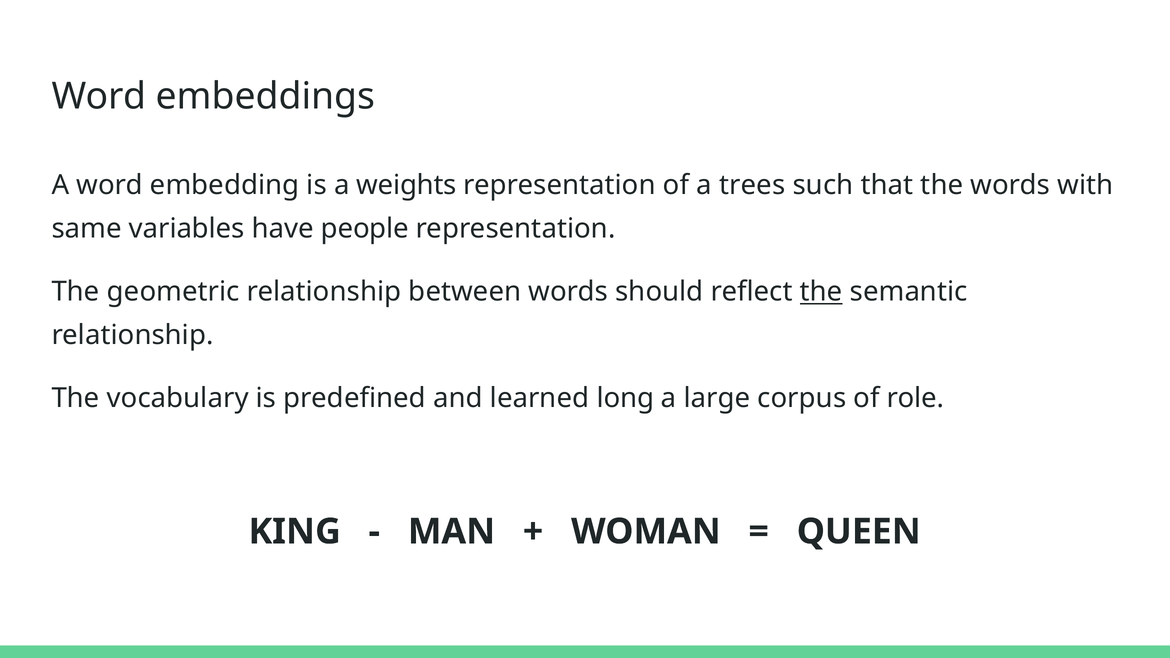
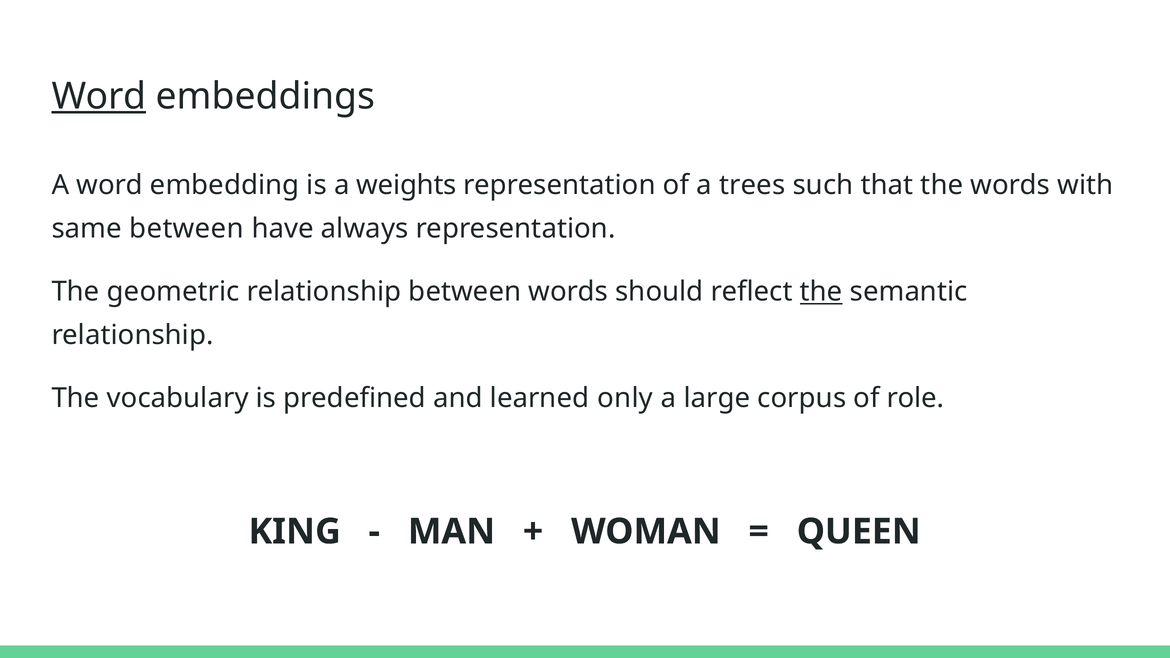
Word at (99, 96) underline: none -> present
same variables: variables -> between
people: people -> always
long: long -> only
